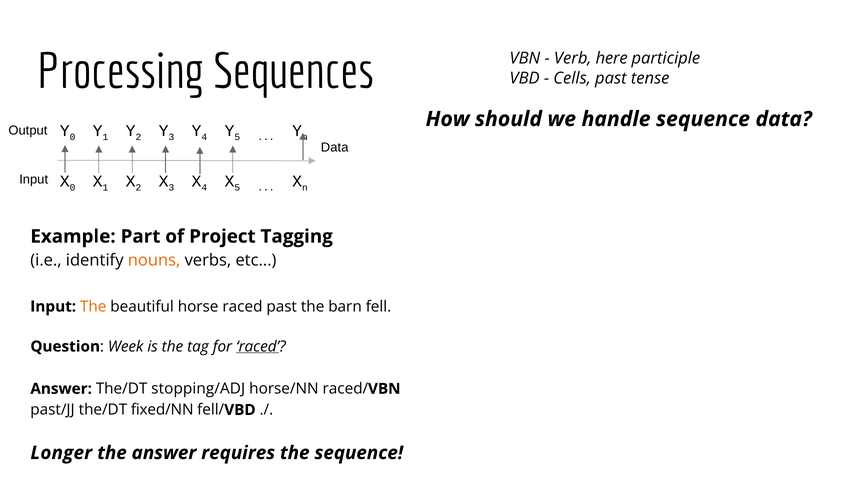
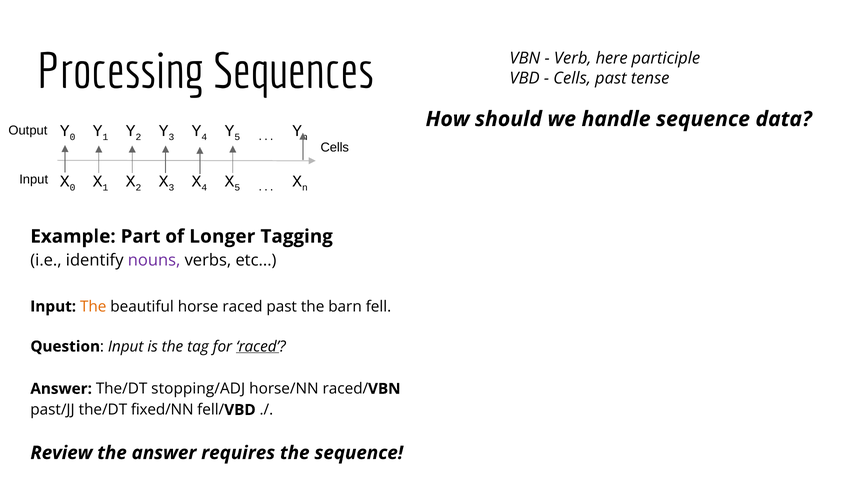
Data at (335, 148): Data -> Cells
Project: Project -> Longer
nouns colour: orange -> purple
Question Week: Week -> Input
Longer: Longer -> Review
